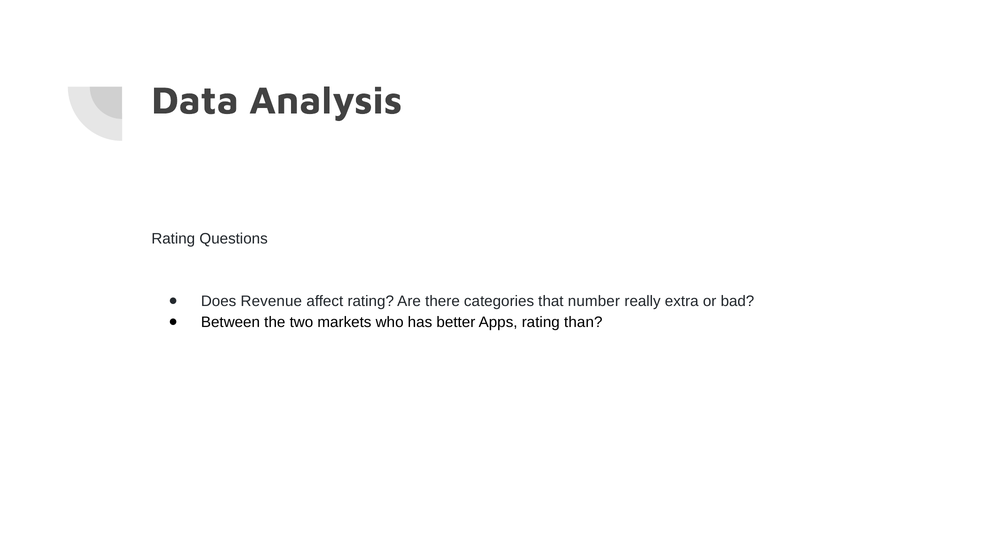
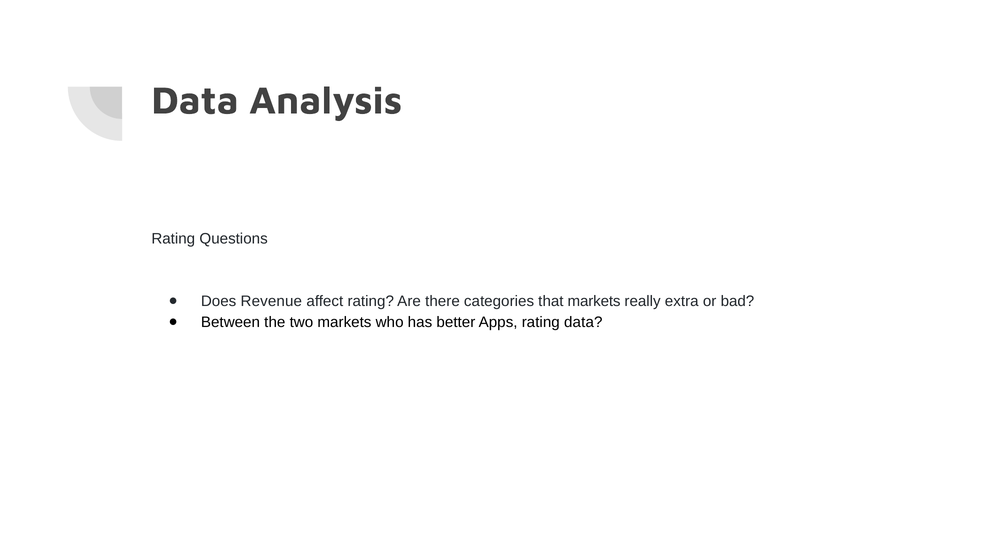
that number: number -> markets
rating than: than -> data
